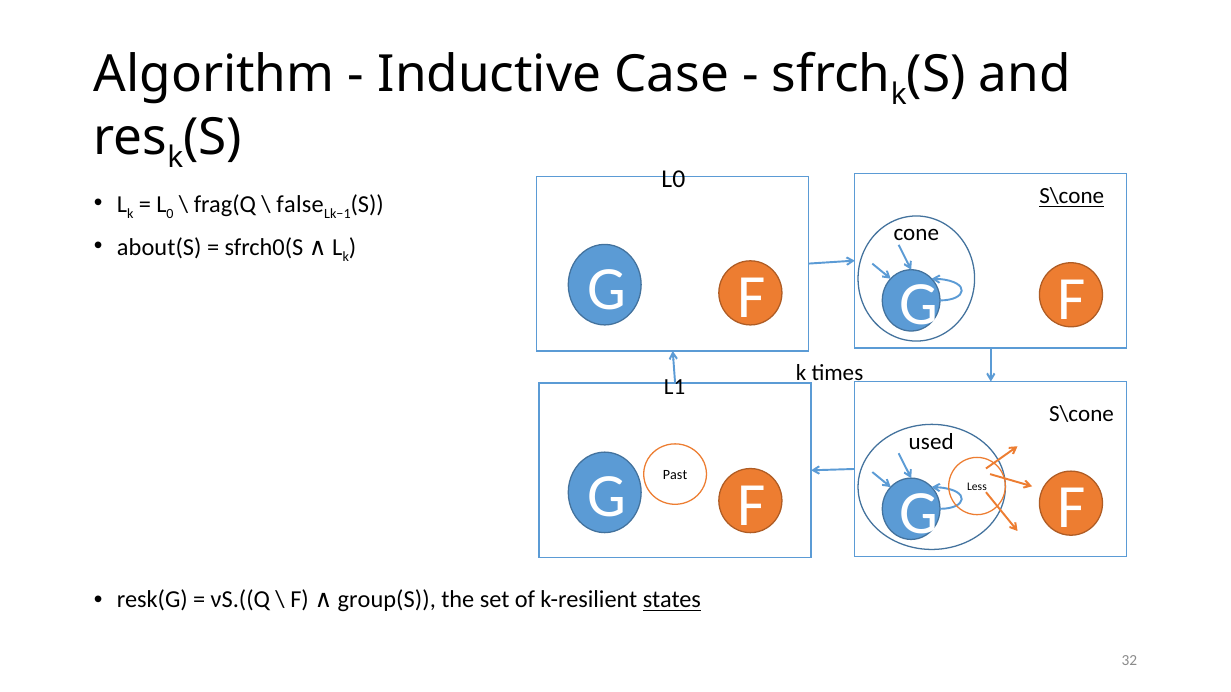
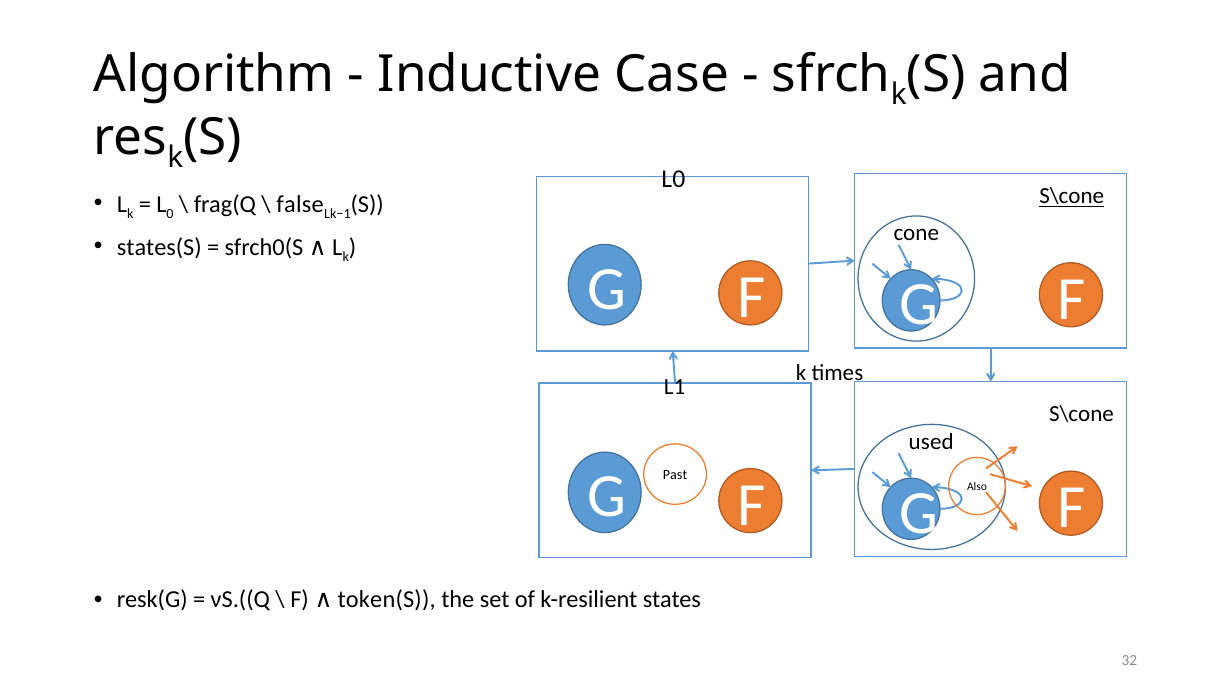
about(S: about(S -> states(S
Less: Less -> Also
group(S: group(S -> token(S
states underline: present -> none
